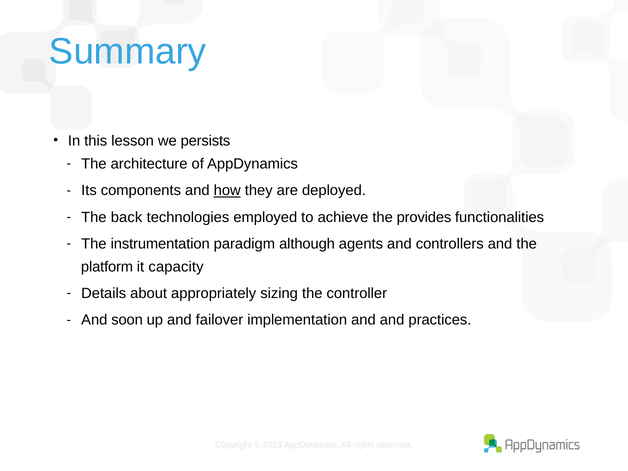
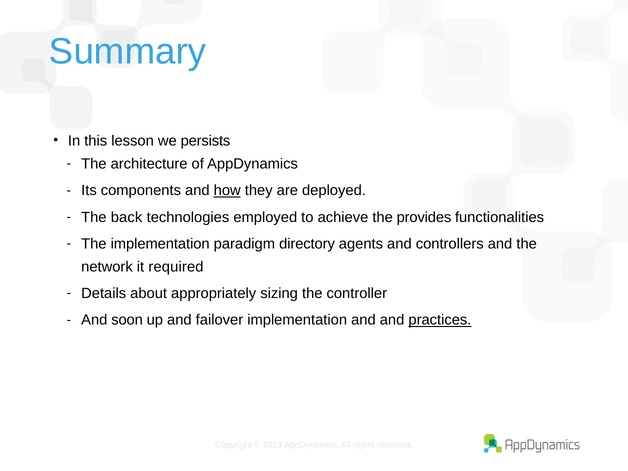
The instrumentation: instrumentation -> implementation
although: although -> directory
platform: platform -> network
capacity: capacity -> required
practices underline: none -> present
